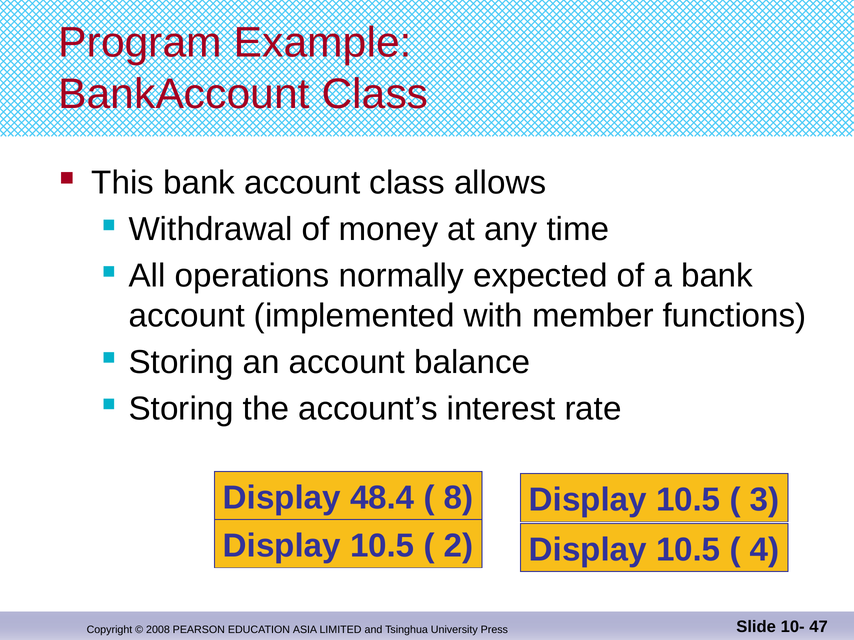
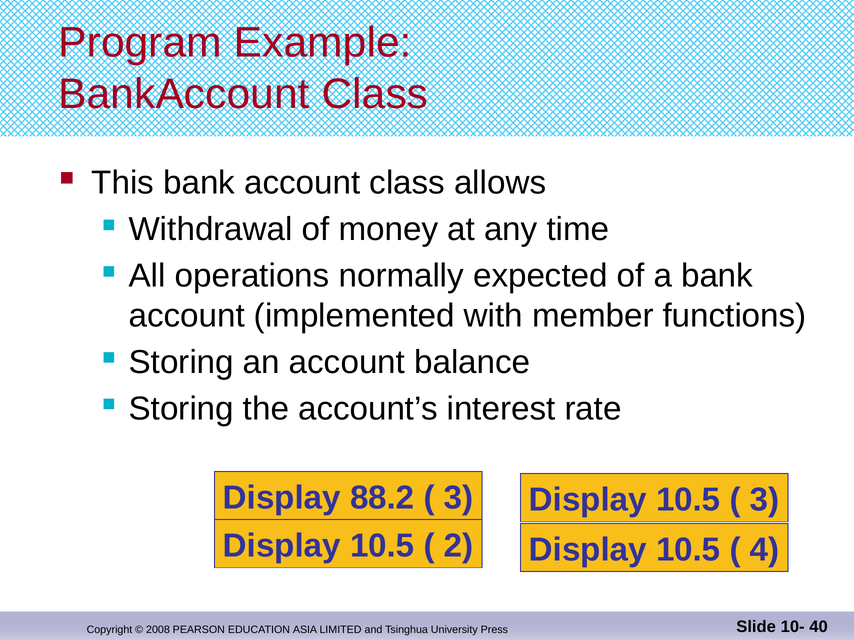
48.4: 48.4 -> 88.2
8 at (459, 498): 8 -> 3
47: 47 -> 40
